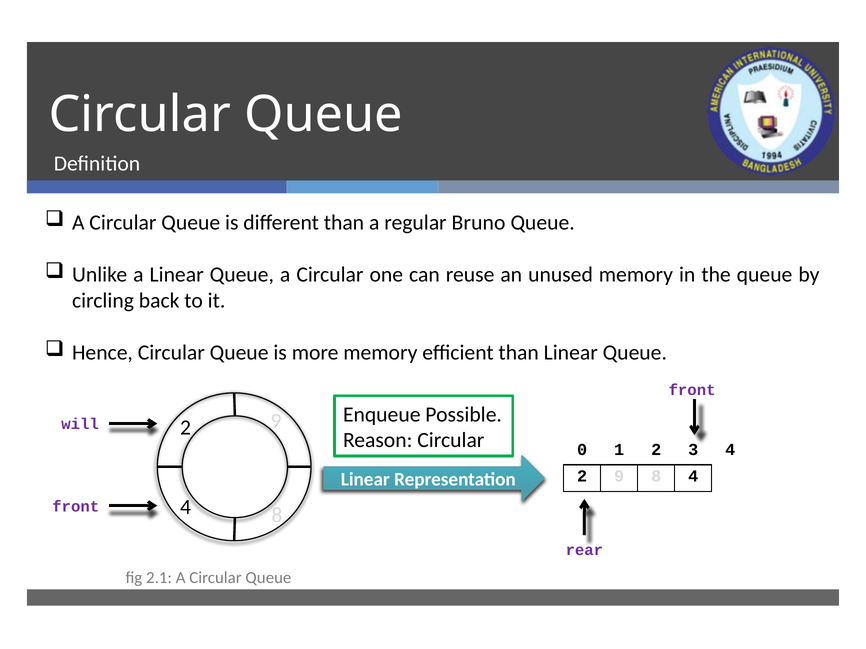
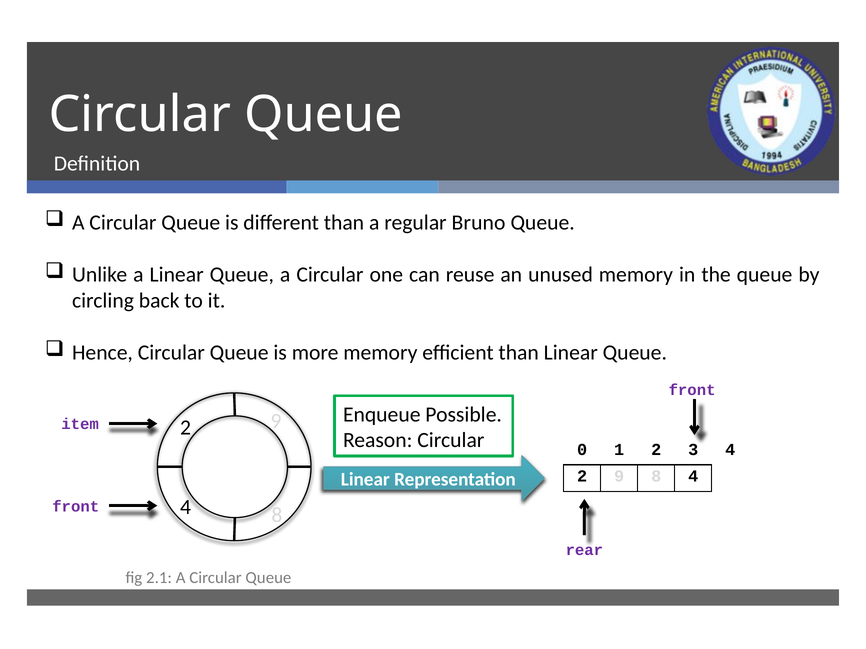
will: will -> item
